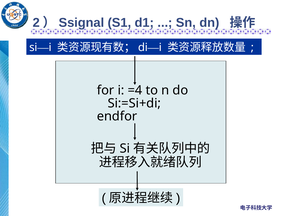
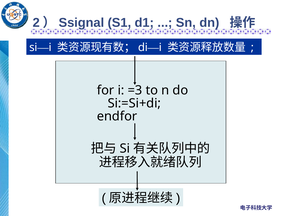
=4: =4 -> =3
